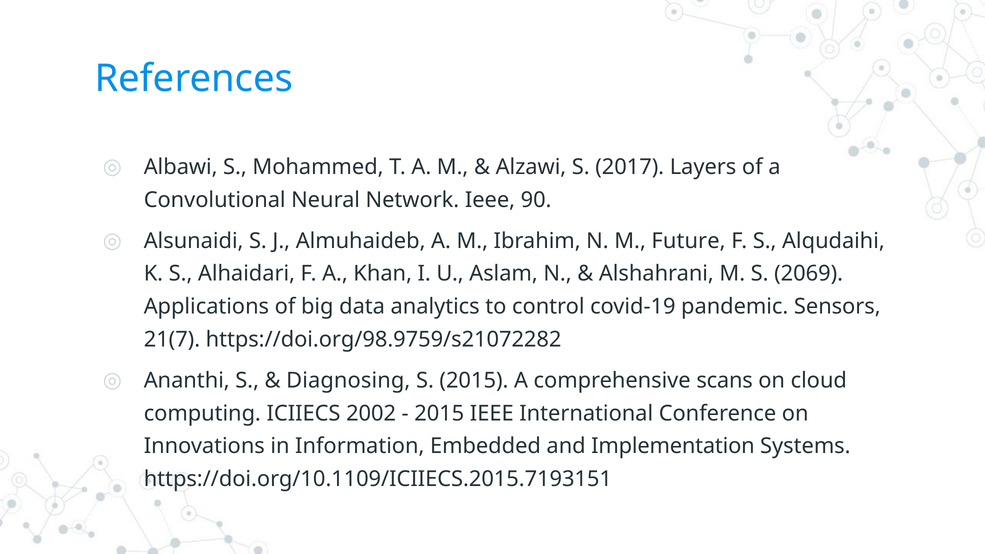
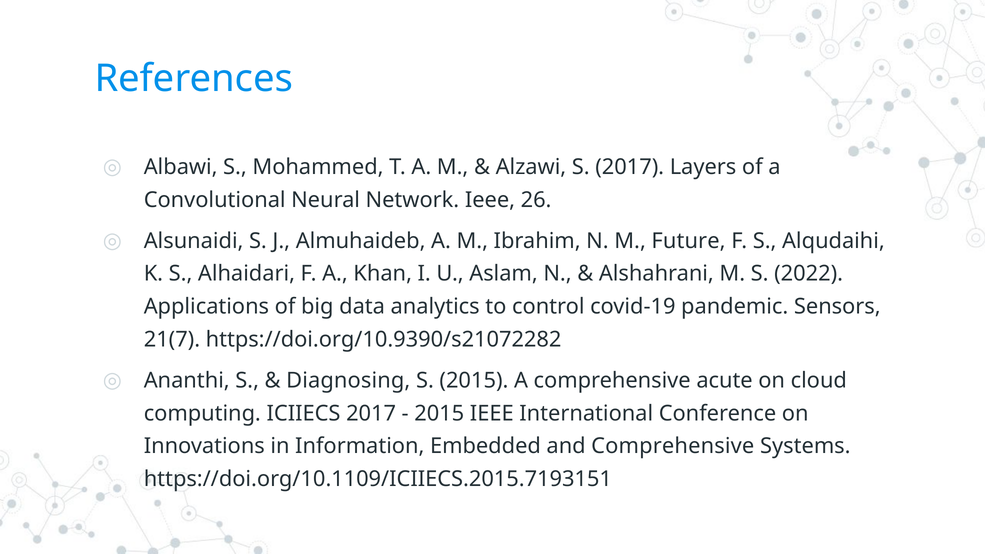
90: 90 -> 26
2069: 2069 -> 2022
https://doi.org/98.9759/s21072282: https://doi.org/98.9759/s21072282 -> https://doi.org/10.9390/s21072282
scans: scans -> acute
ICIIECS 2002: 2002 -> 2017
and Implementation: Implementation -> Comprehensive
